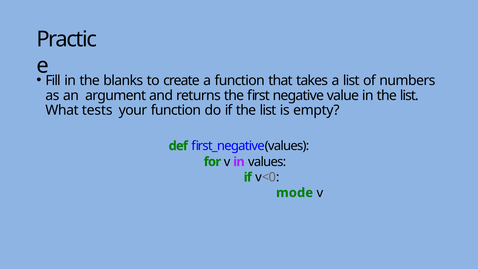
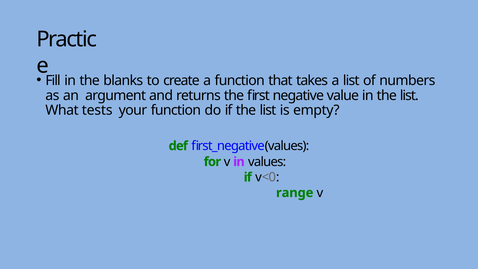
mode: mode -> range
